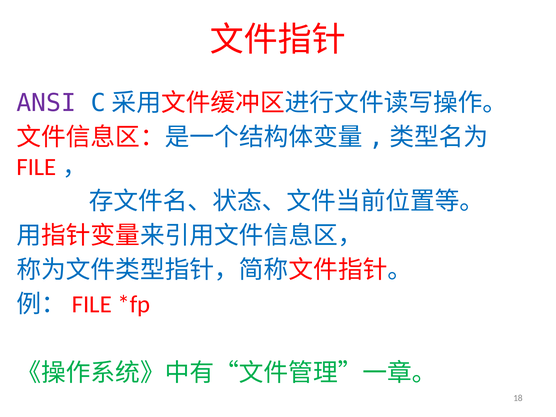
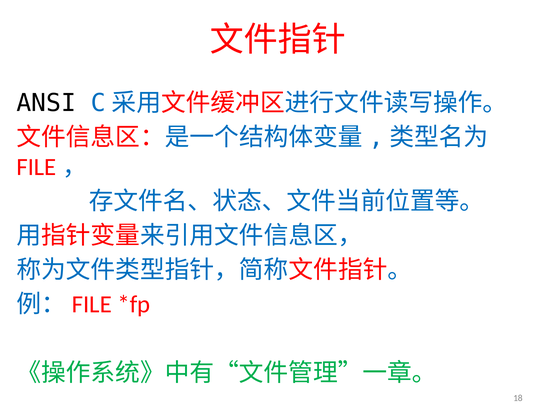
ANSI colour: purple -> black
